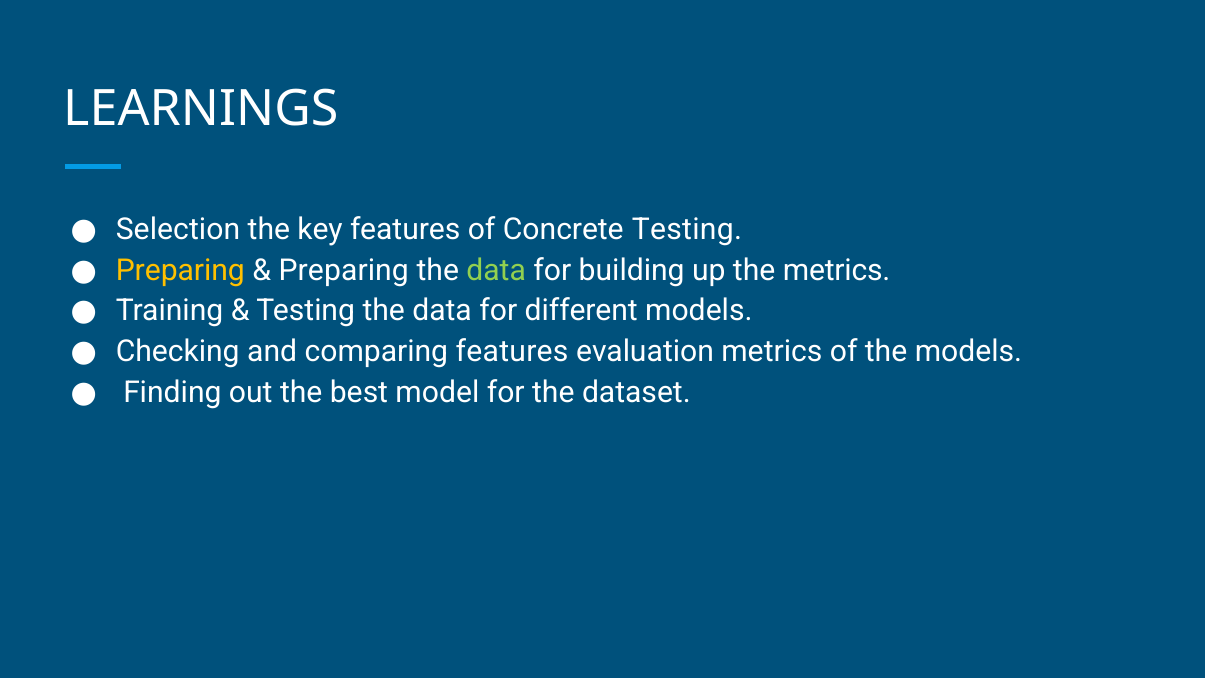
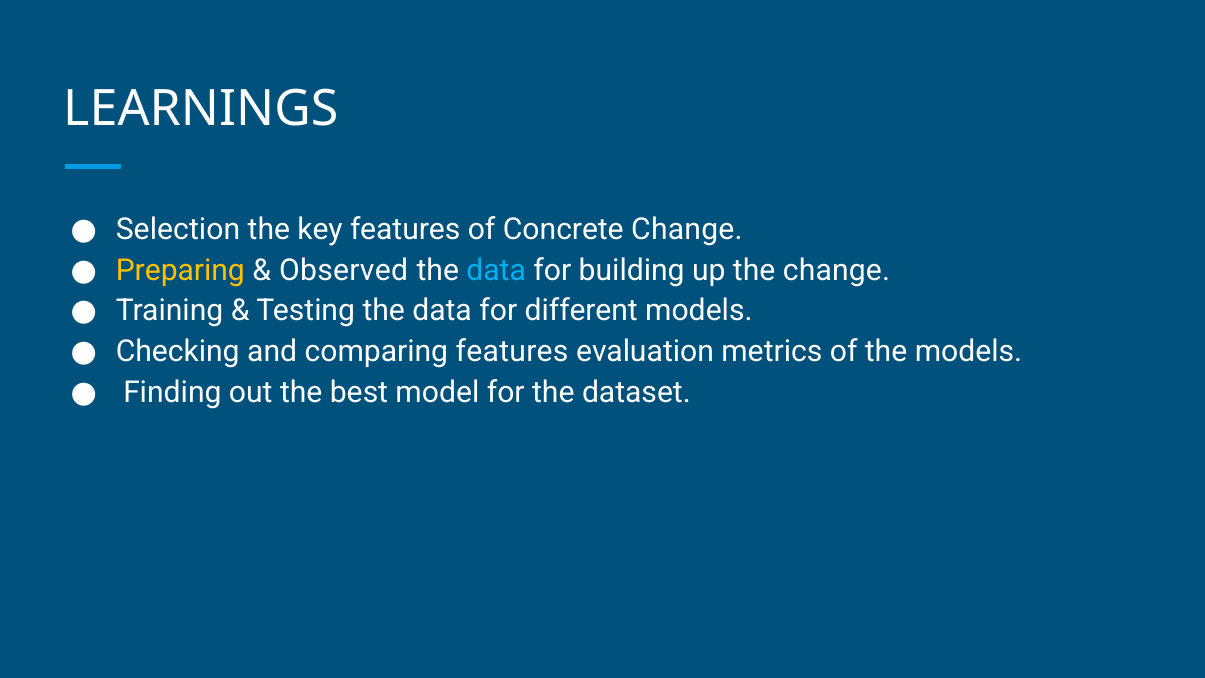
Concrete Testing: Testing -> Change
Preparing at (344, 270): Preparing -> Observed
data at (496, 270) colour: light green -> light blue
the metrics: metrics -> change
